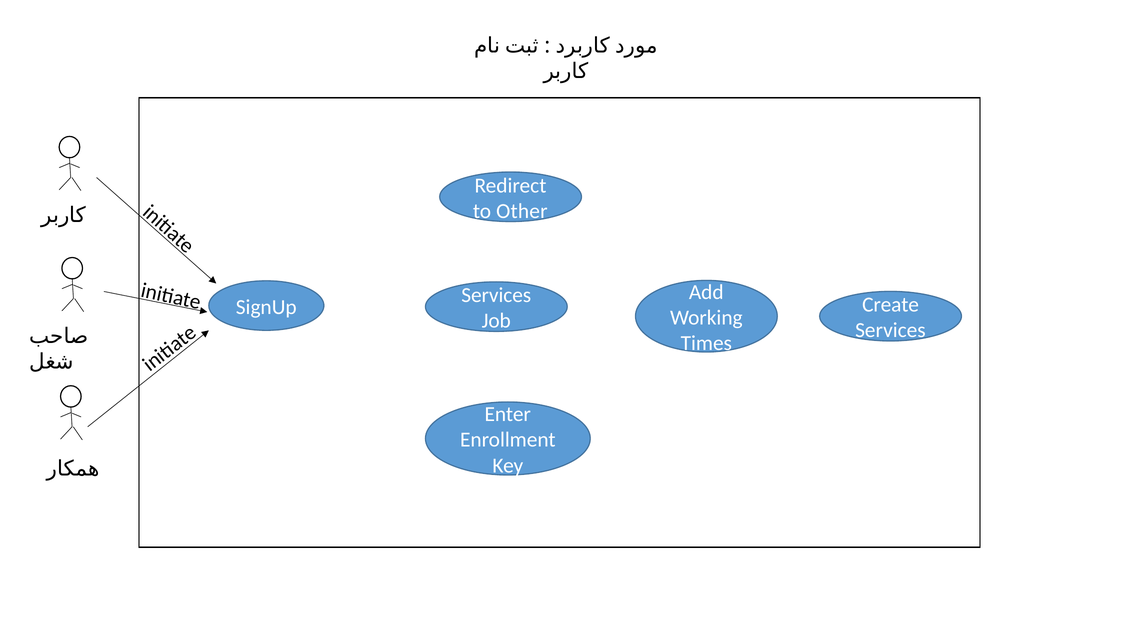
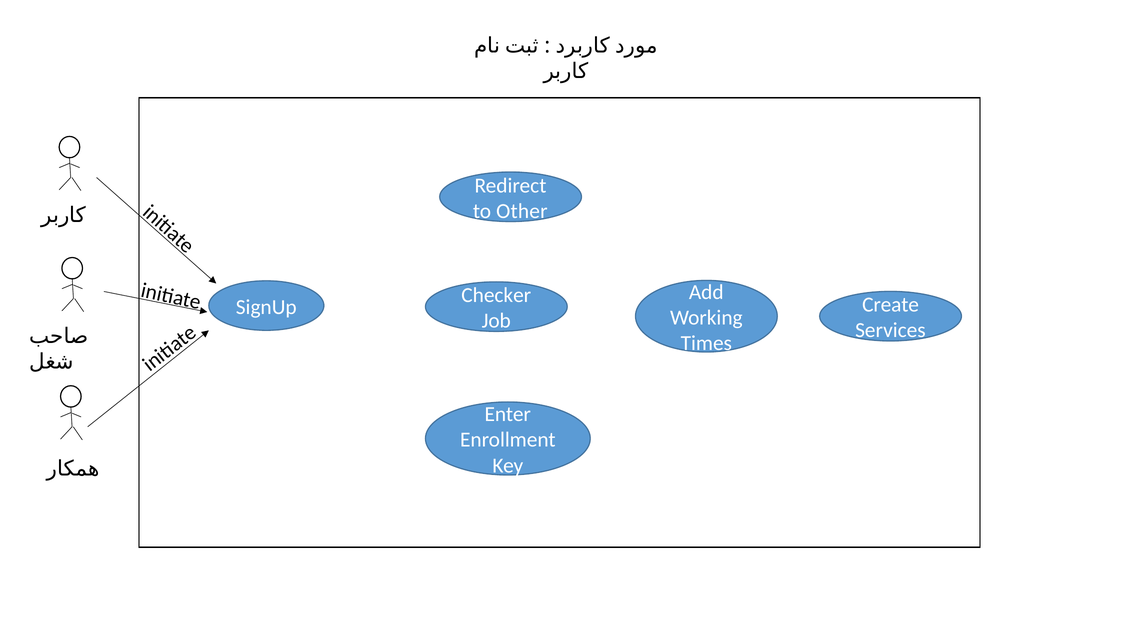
Services at (496, 295): Services -> Checker
